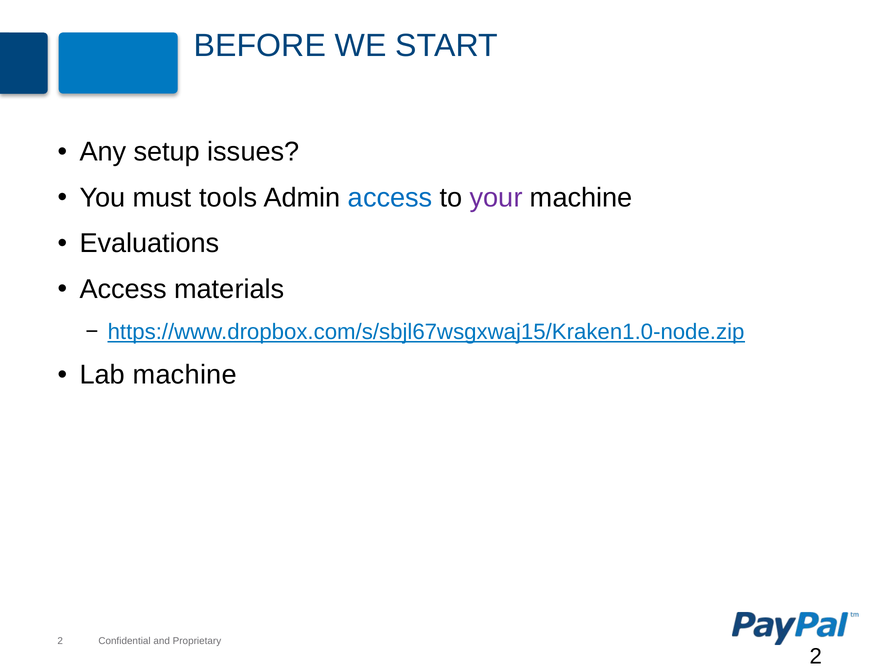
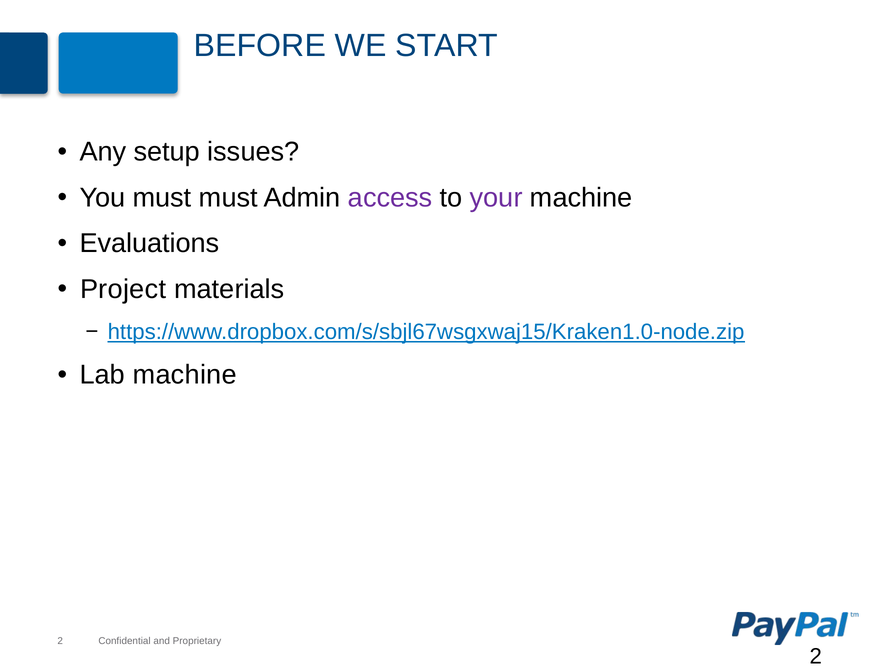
must tools: tools -> must
access at (390, 198) colour: blue -> purple
Access at (123, 289): Access -> Project
